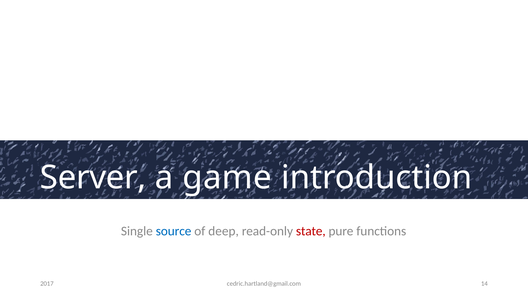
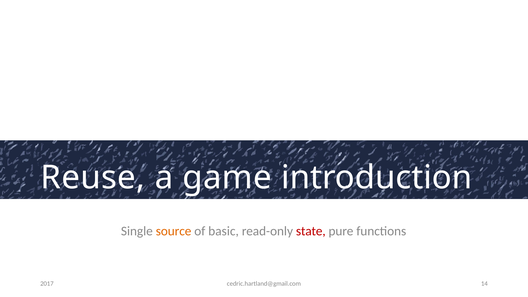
Server: Server -> Reuse
source colour: blue -> orange
deep: deep -> basic
